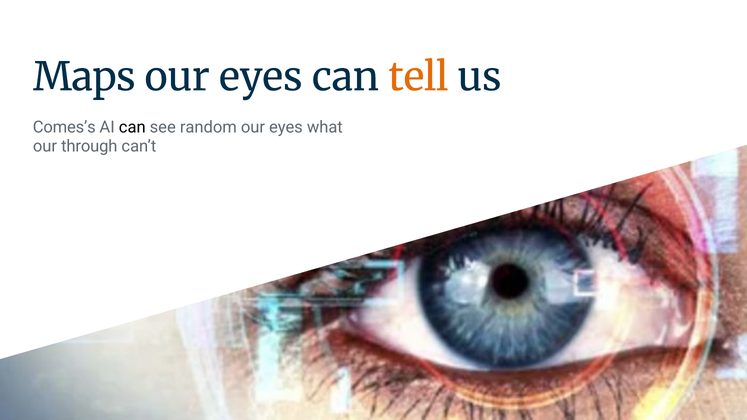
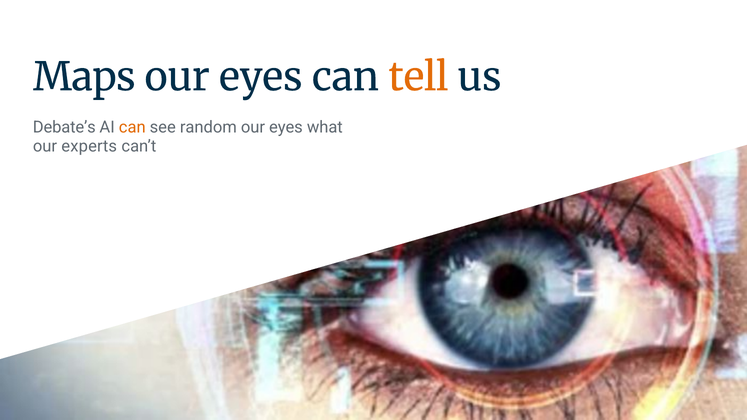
Comes’s: Comes’s -> Debate’s
can at (132, 127) colour: black -> orange
through: through -> experts
